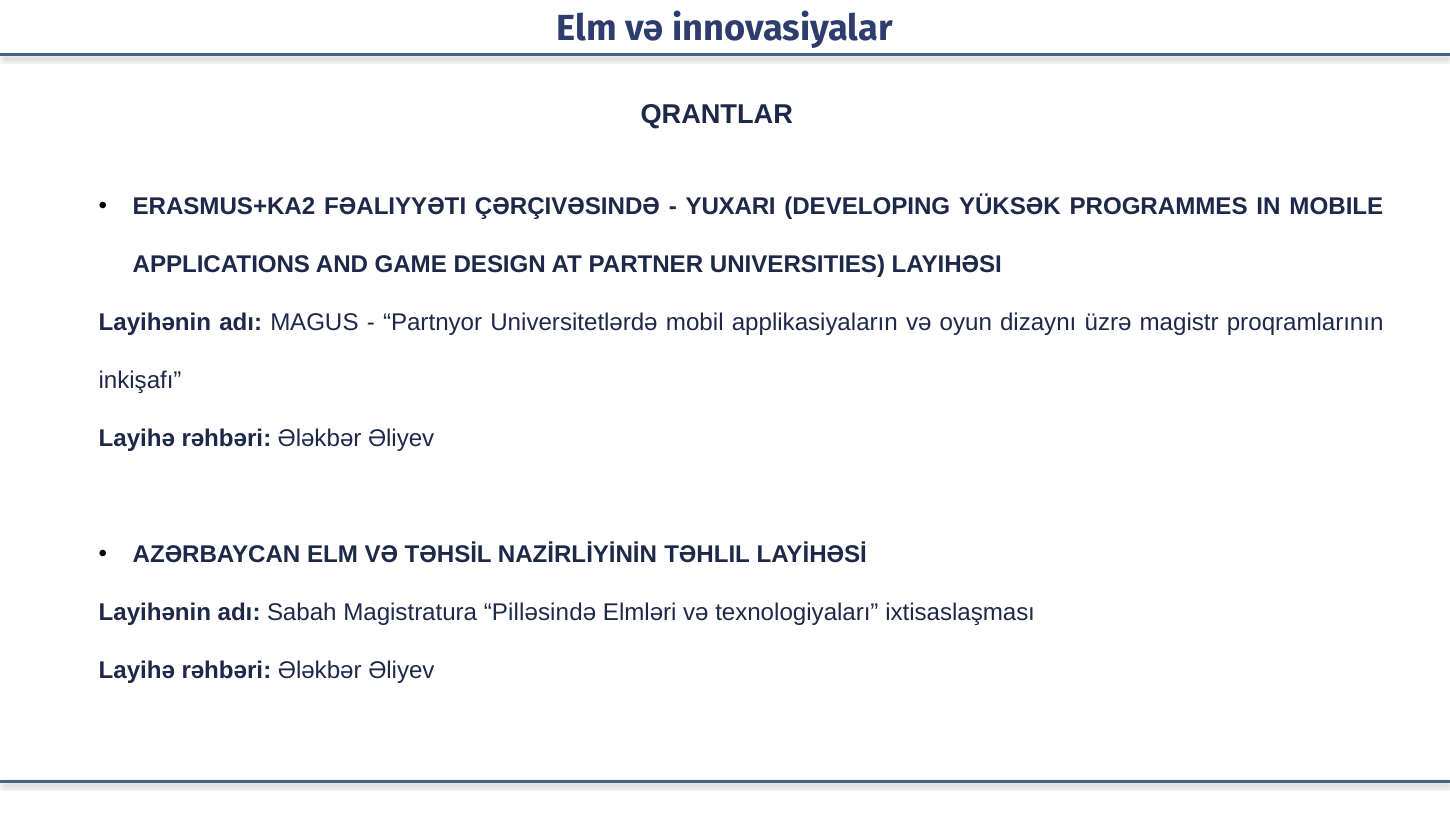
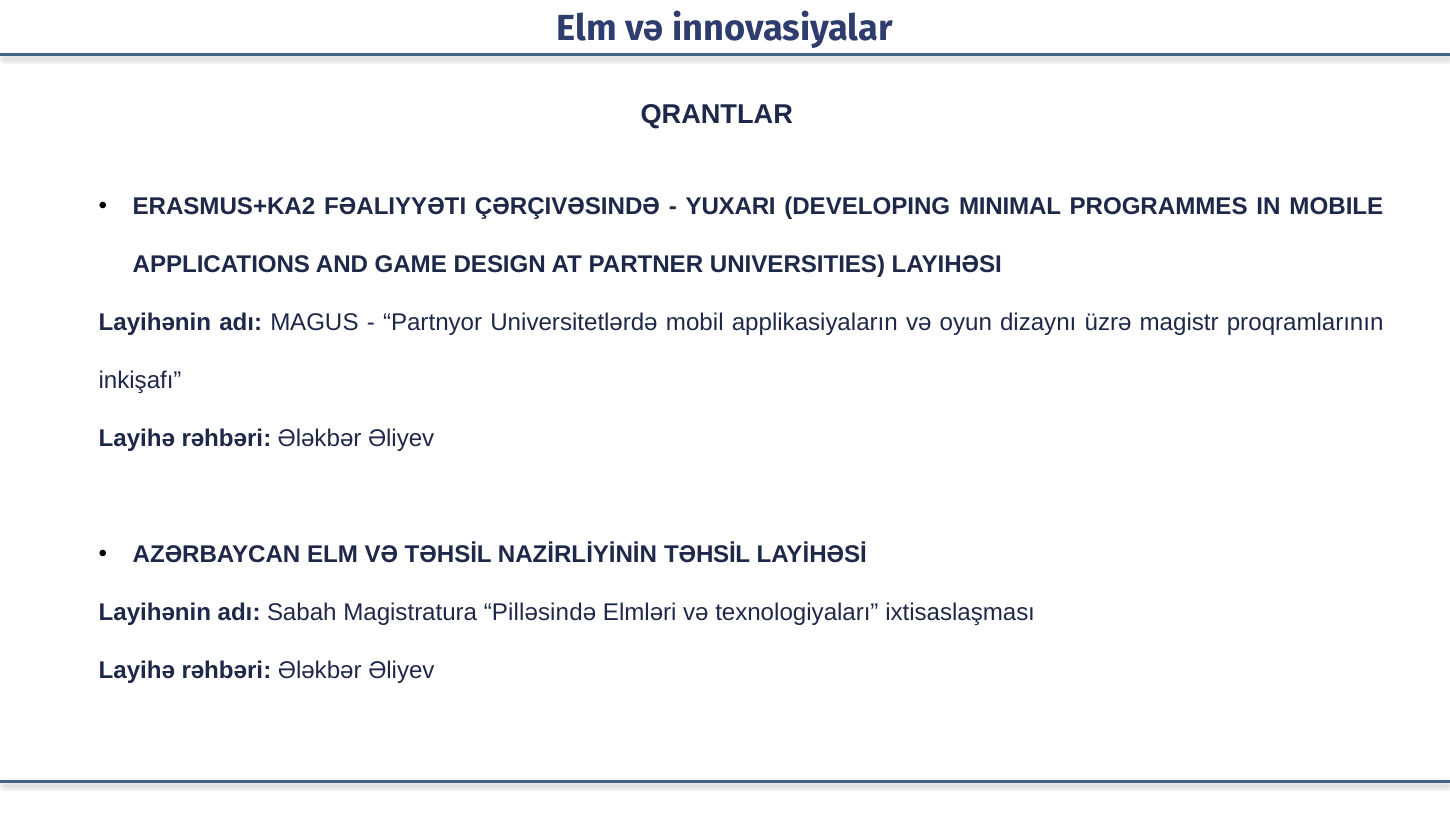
YÜKSƏK: YÜKSƏK -> MINIMAL
NAZİRLİYİNİN TƏHLIL: TƏHLIL -> TƏHSİL
